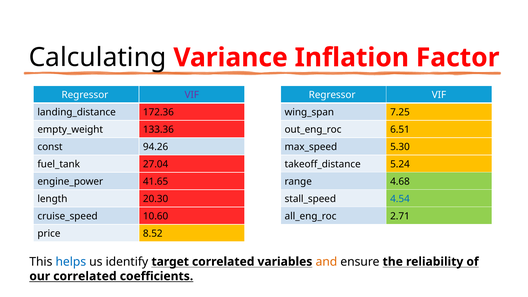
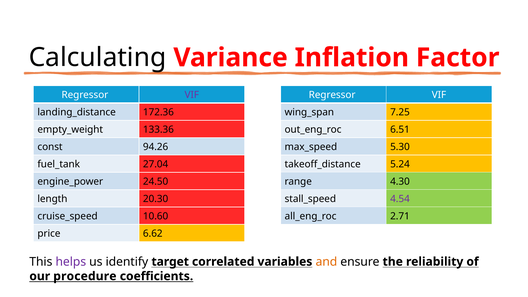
4.68: 4.68 -> 4.30
41.65: 41.65 -> 24.50
4.54 colour: blue -> purple
8.52: 8.52 -> 6.62
helps colour: blue -> purple
our correlated: correlated -> procedure
